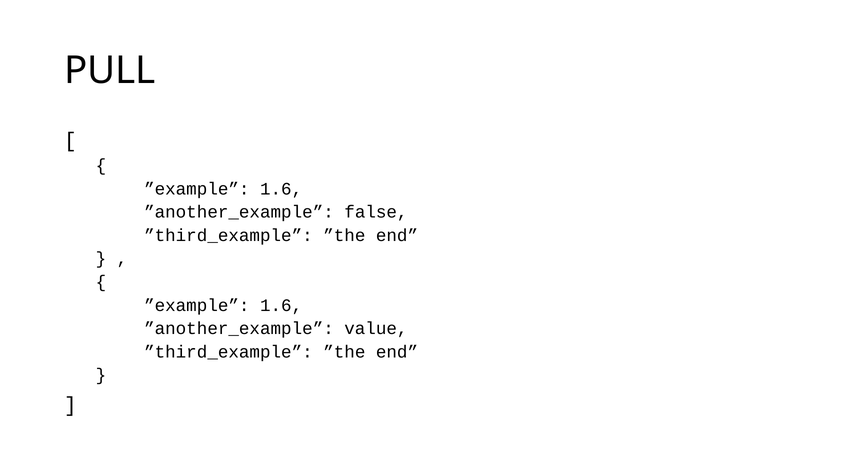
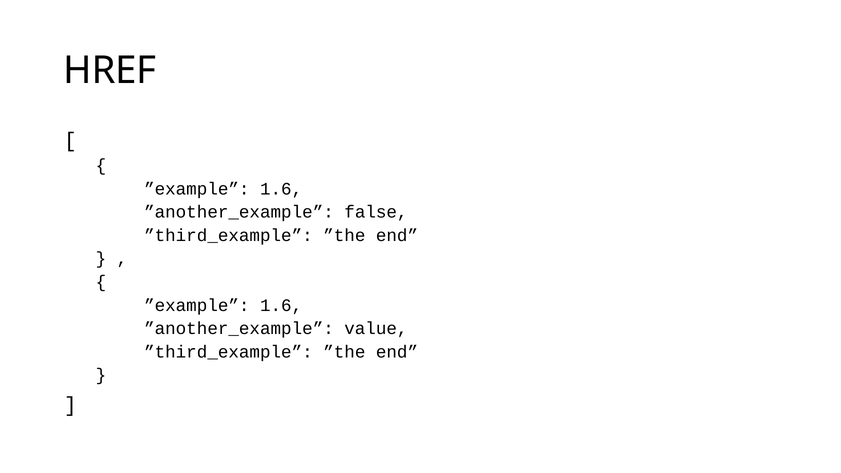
PULL: PULL -> HREF
